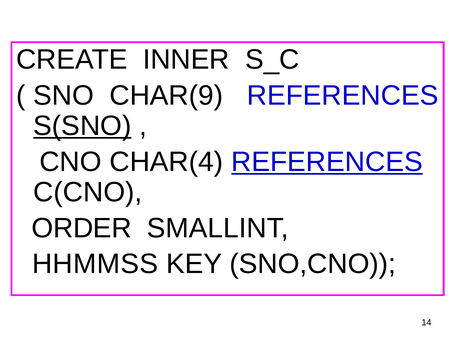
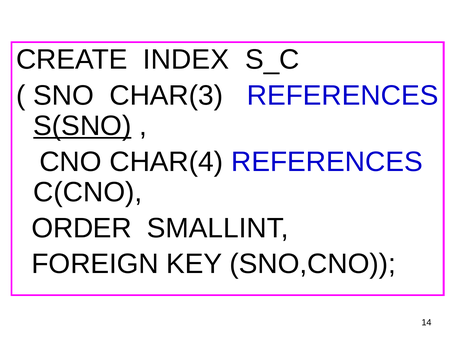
INNER: INNER -> INDEX
CHAR(9: CHAR(9 -> CHAR(3
REFERENCES at (327, 161) underline: present -> none
HHMMSS: HHMMSS -> FOREIGN
